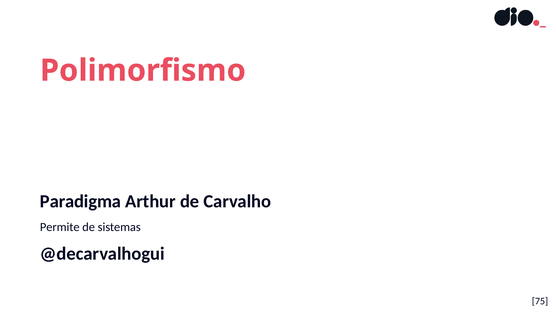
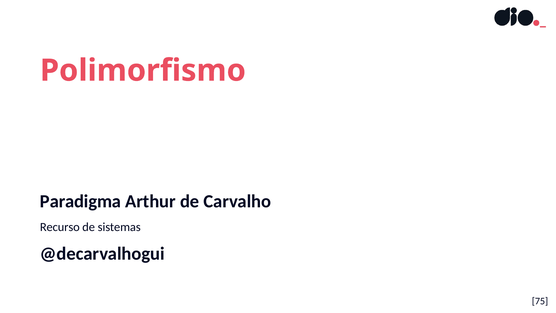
Permite: Permite -> Recurso
